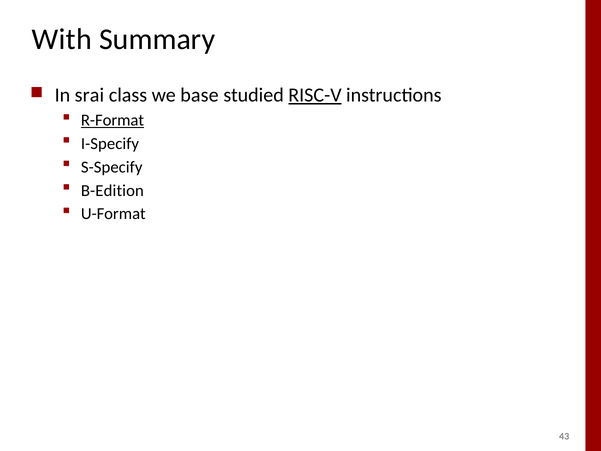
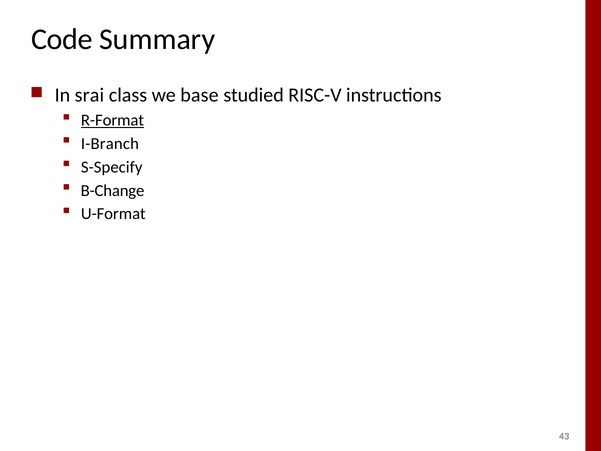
With: With -> Code
RISC-V underline: present -> none
I-Specify: I-Specify -> I-Branch
B-Edition: B-Edition -> B-Change
